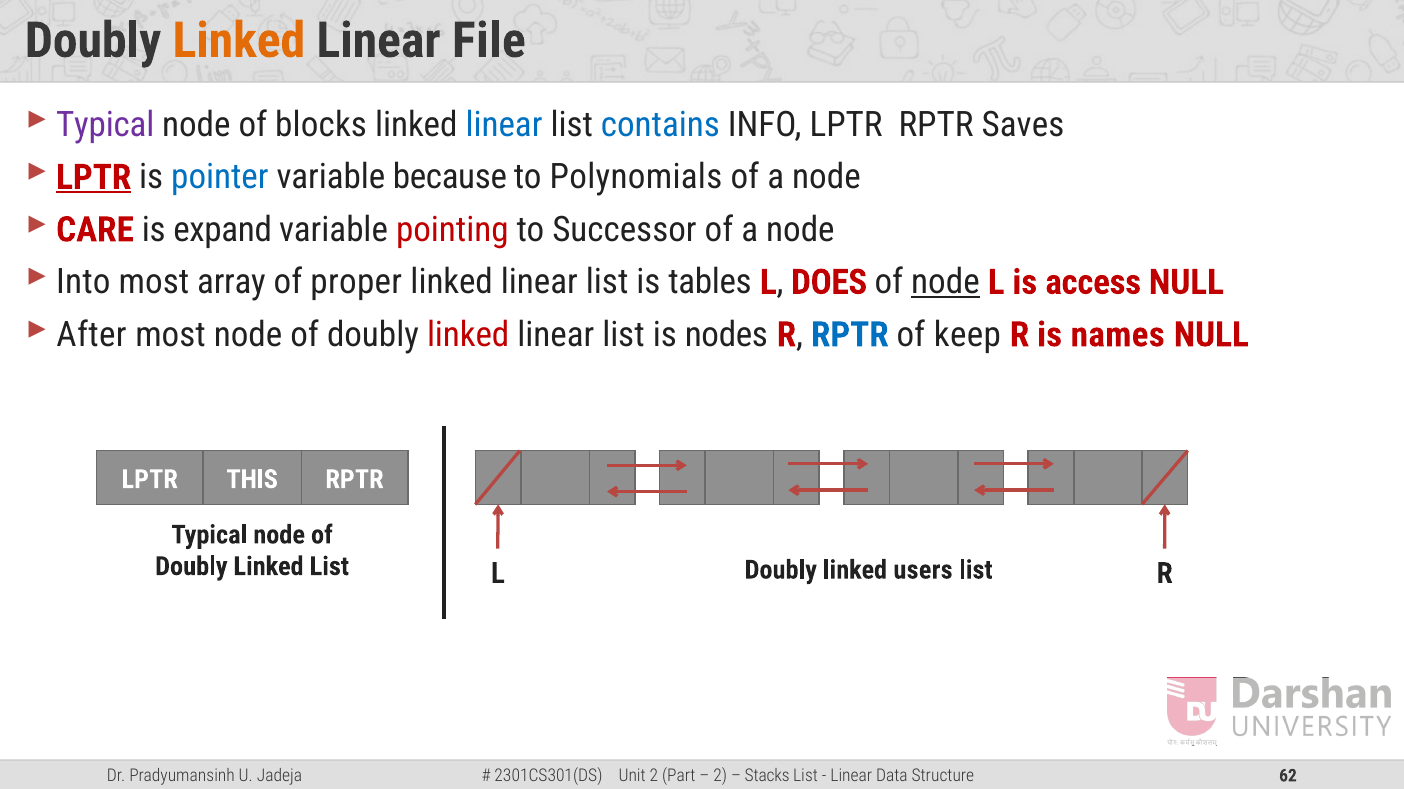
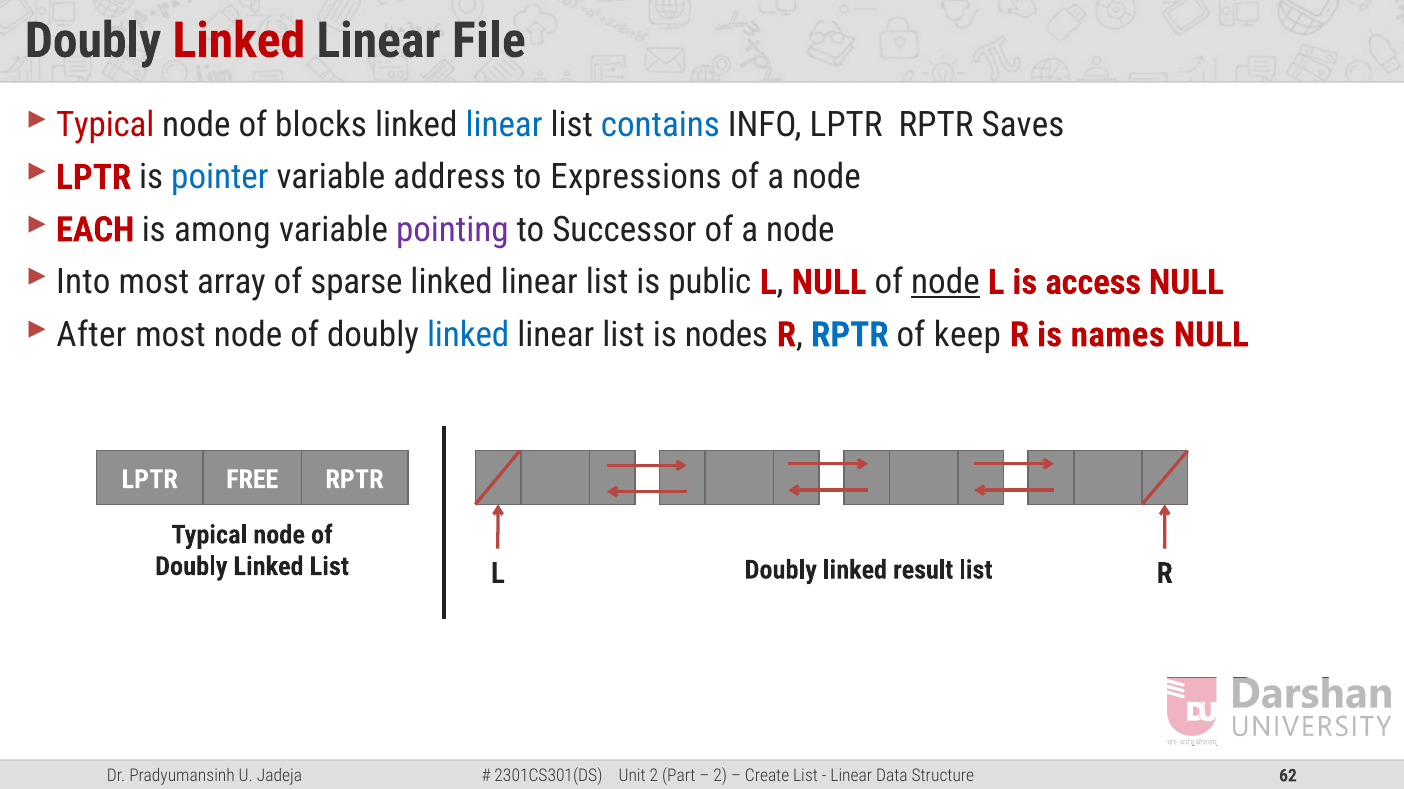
Linked at (239, 41) colour: orange -> red
Typical at (105, 125) colour: purple -> red
LPTR at (94, 177) underline: present -> none
because: because -> address
Polynomials: Polynomials -> Expressions
CARE: CARE -> EACH
expand: expand -> among
pointing colour: red -> purple
proper: proper -> sparse
tables: tables -> public
L DOES: DOES -> NULL
linked at (468, 335) colour: red -> blue
THIS: THIS -> FREE
users: users -> result
Stacks: Stacks -> Create
